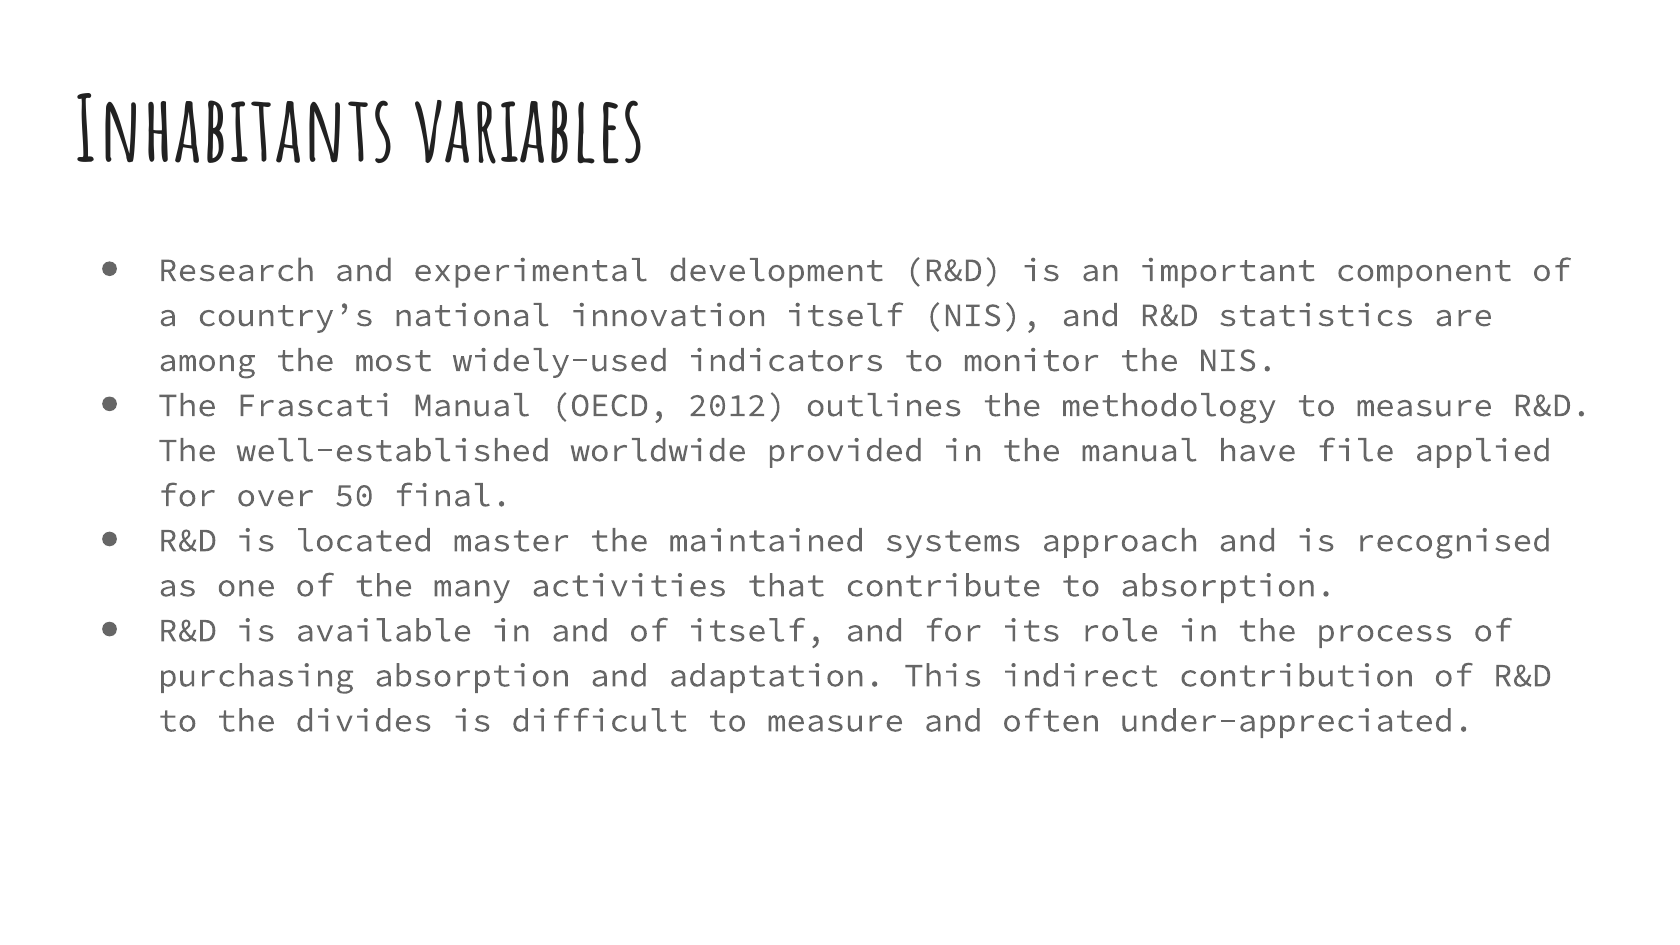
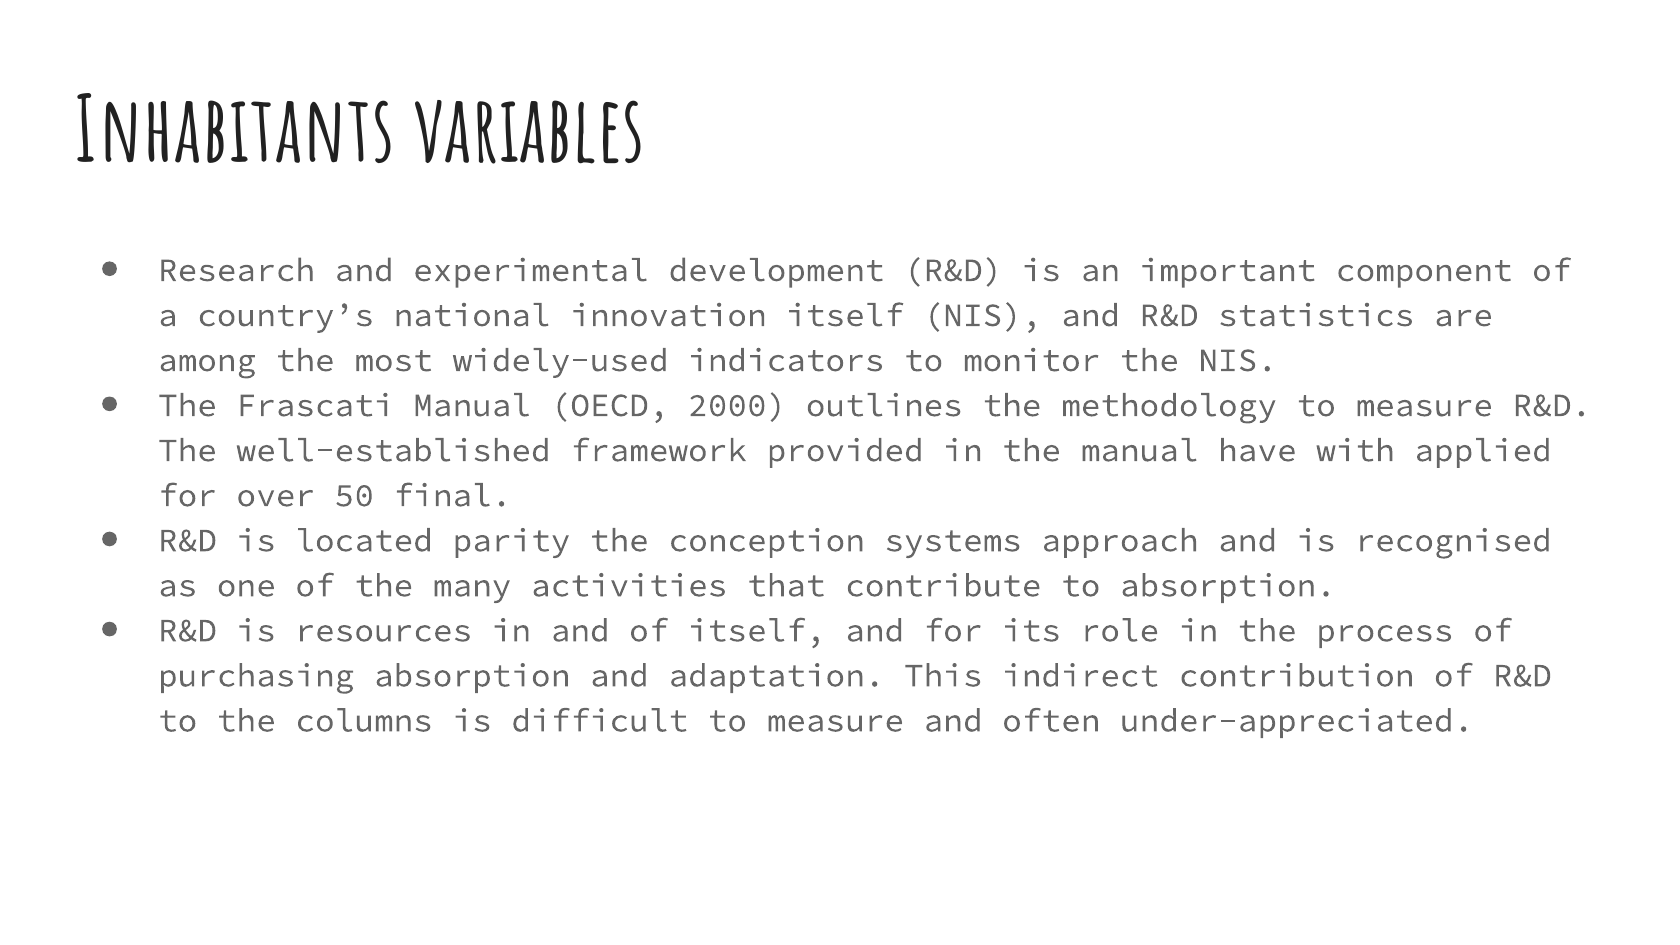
2012: 2012 -> 2000
worldwide: worldwide -> framework
file: file -> with
master: master -> parity
maintained: maintained -> conception
available: available -> resources
divides: divides -> columns
